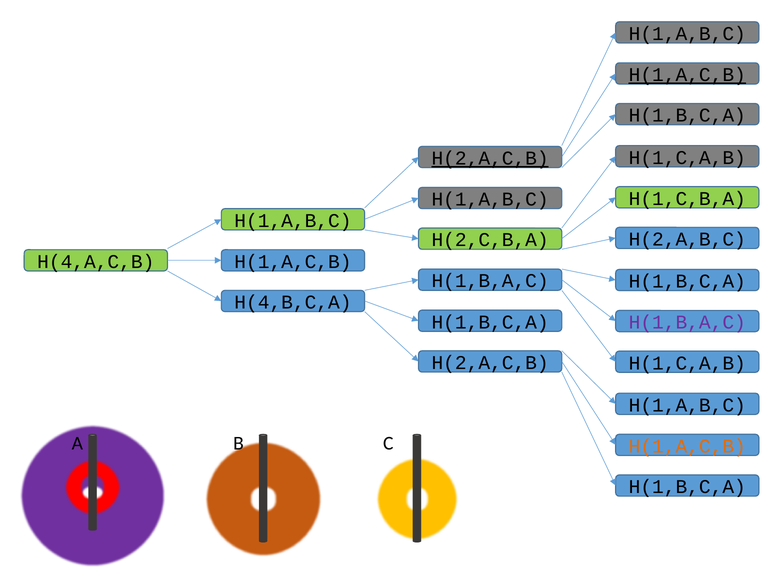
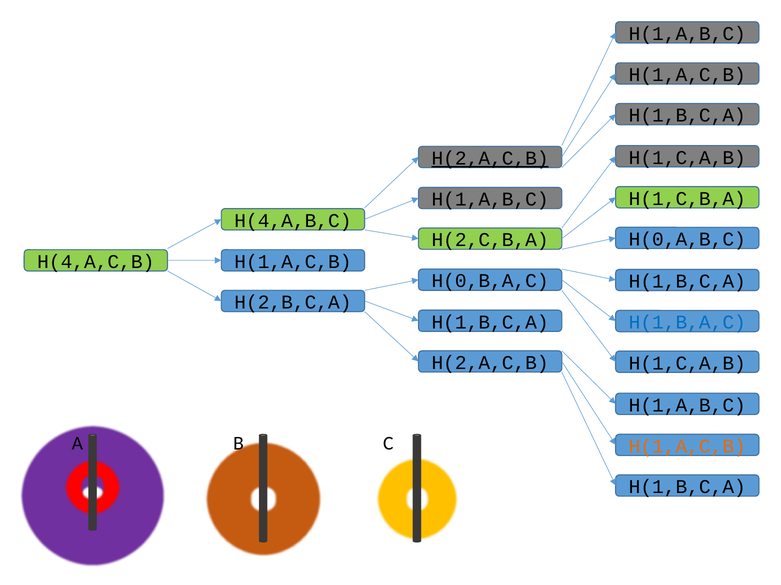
H(1,A,C,B at (687, 75) underline: present -> none
H(1,A,B,C at (293, 221): H(1,A,B,C -> H(4,A,B,C
H(2,A,B,C: H(2,A,B,C -> H(0,A,B,C
H(1,B,A,C at (490, 281): H(1,B,A,C -> H(0,B,A,C
H(4,B,C,A: H(4,B,C,A -> H(2,B,C,A
H(1,B,A,C at (687, 323) colour: purple -> blue
